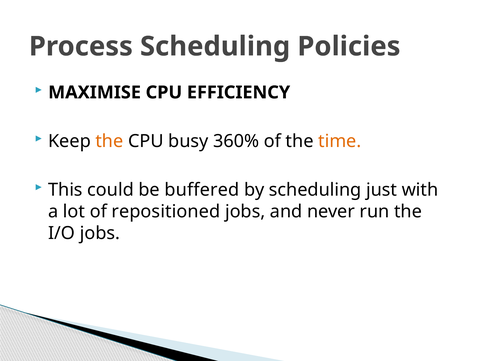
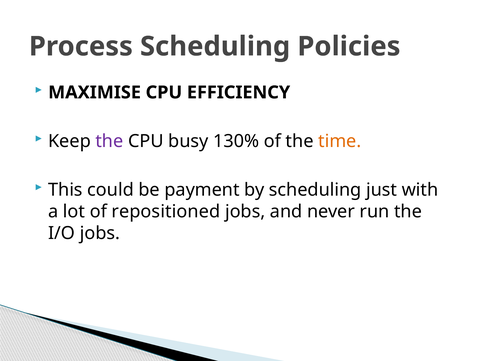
the at (109, 141) colour: orange -> purple
360%: 360% -> 130%
buffered: buffered -> payment
